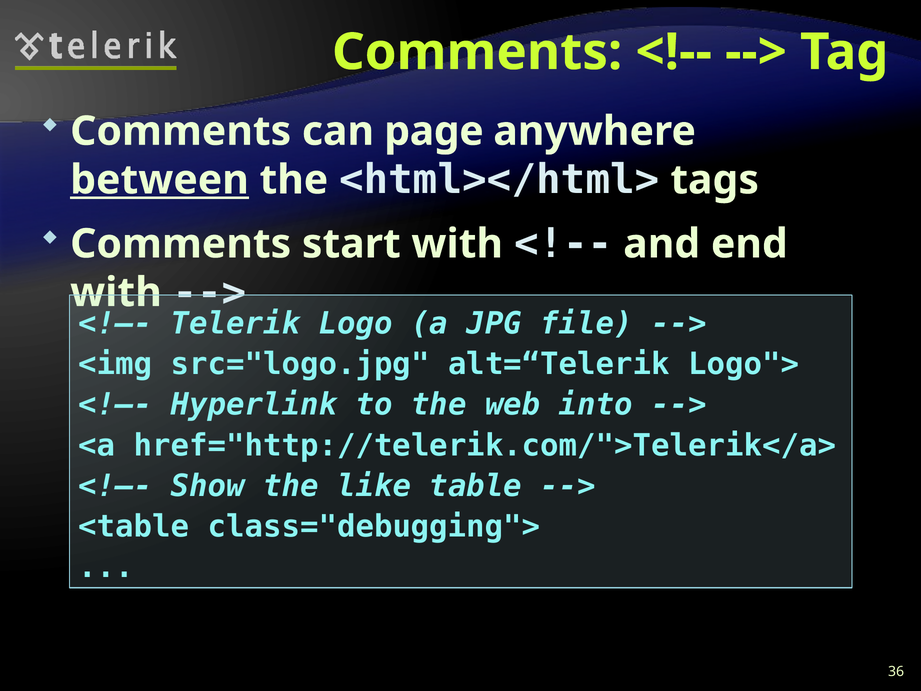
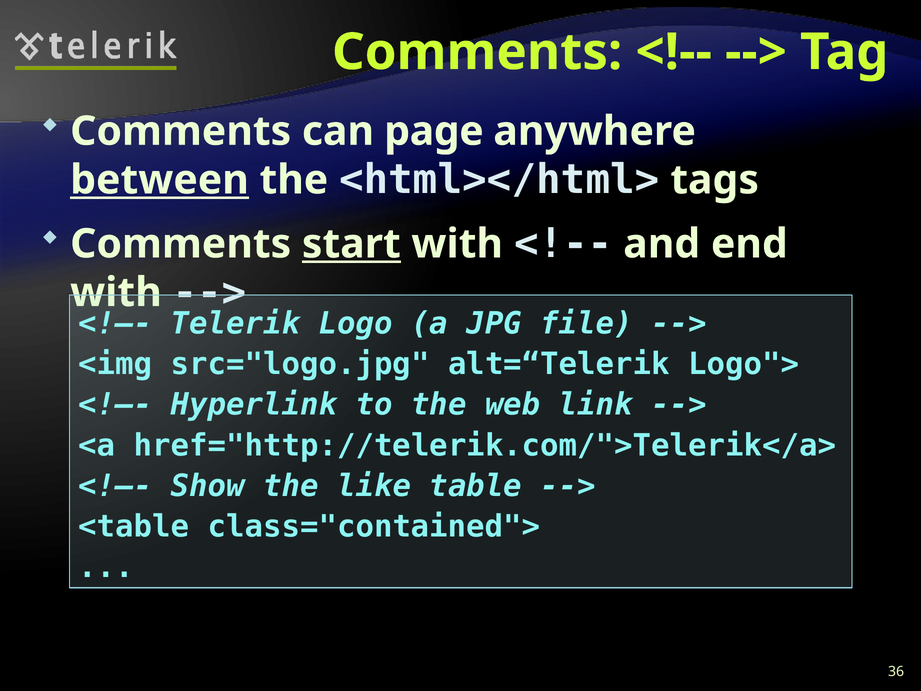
start underline: none -> present
into: into -> link
class="debugging">: class="debugging"> -> class="contained">
